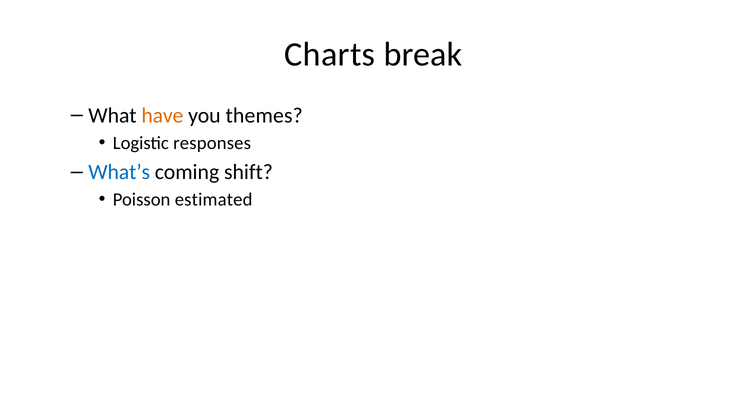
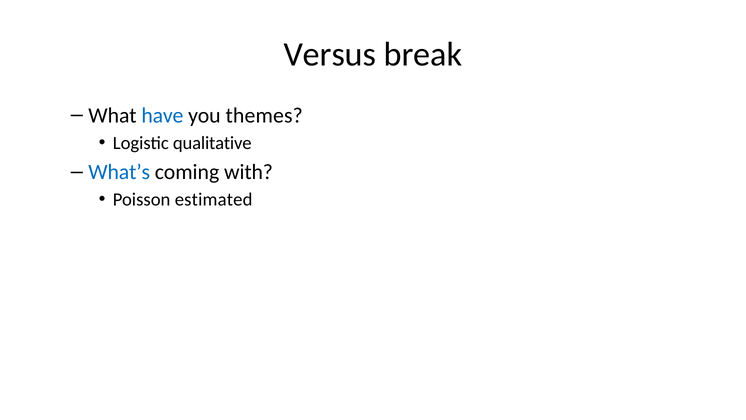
Charts: Charts -> Versus
have colour: orange -> blue
responses: responses -> qualitative
shift: shift -> with
